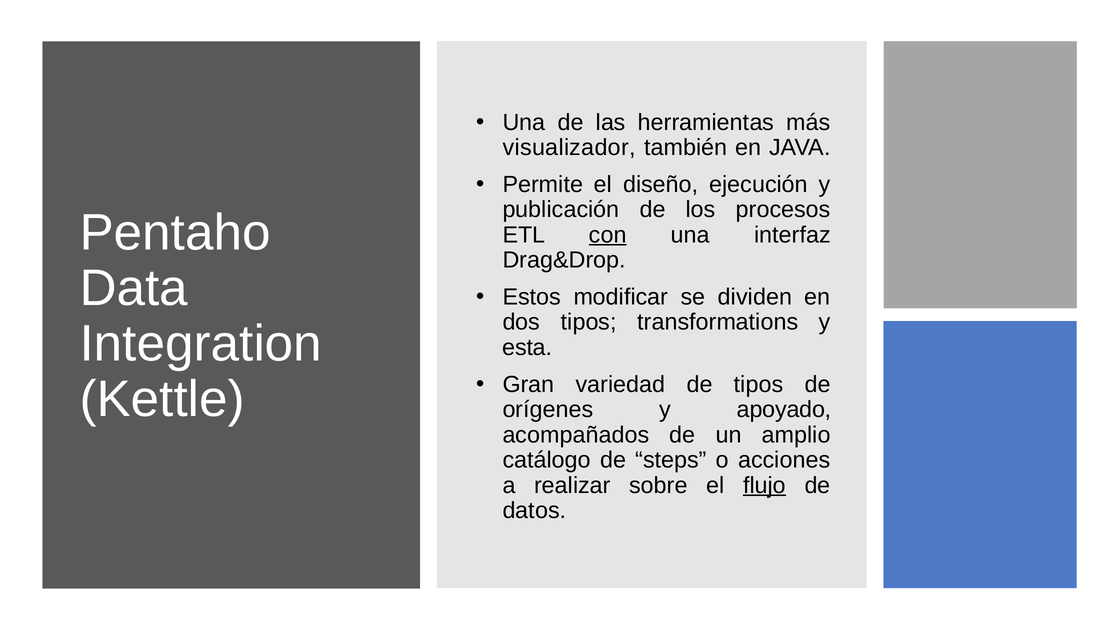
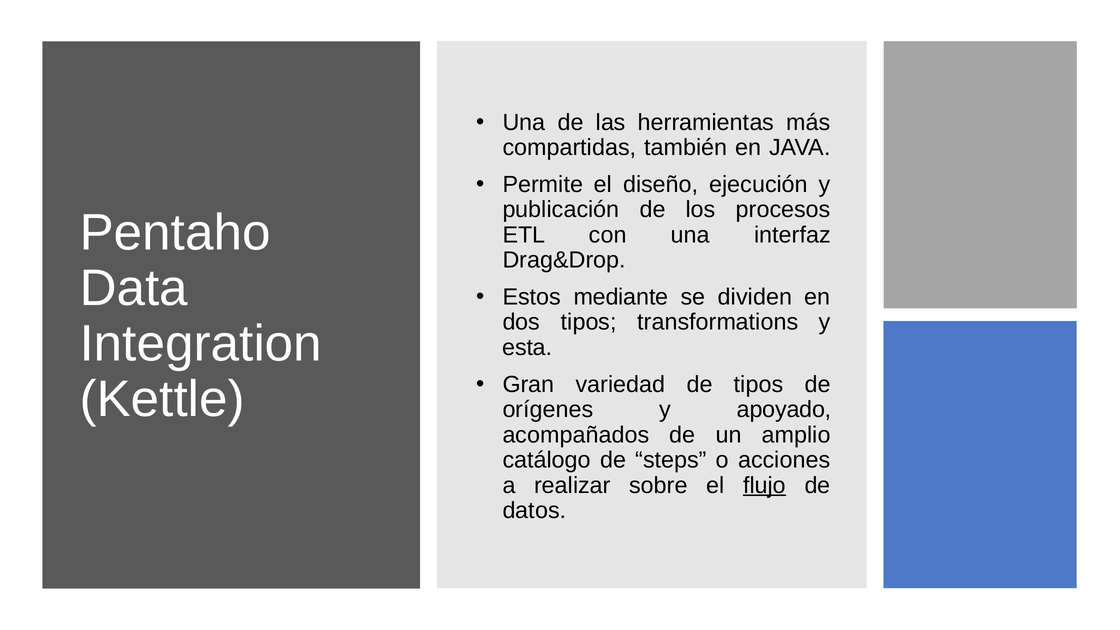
visualizador: visualizador -> compartidas
con underline: present -> none
modificar: modificar -> mediante
